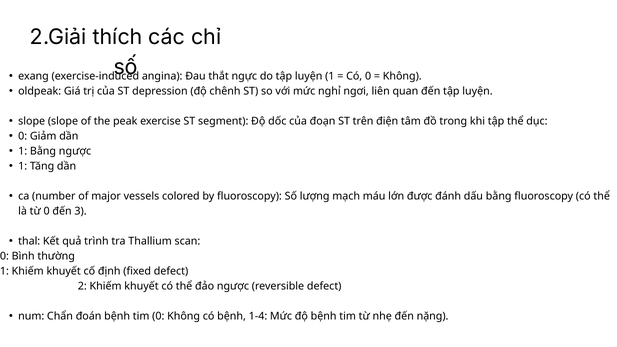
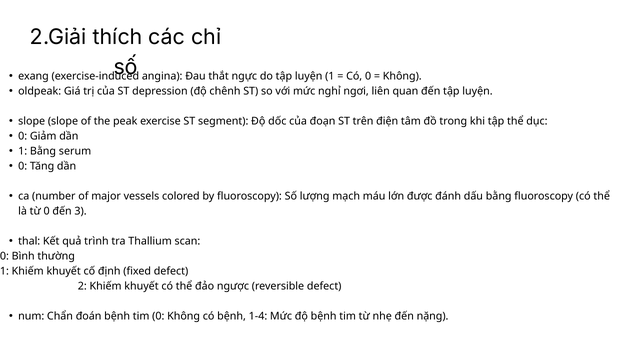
Bằng ngược: ngược -> serum
1 at (23, 166): 1 -> 0
